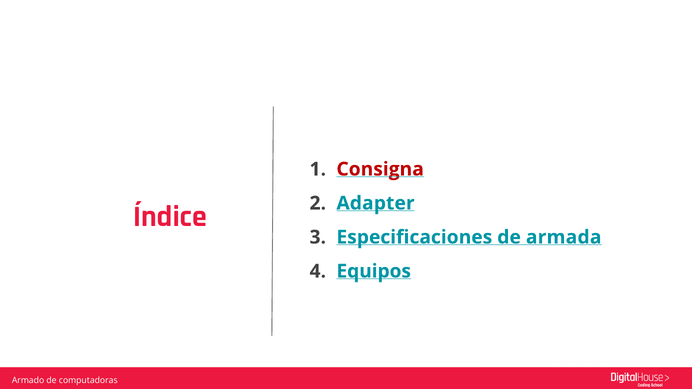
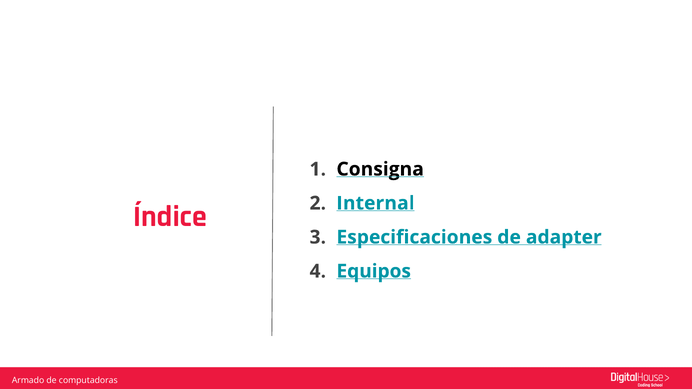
Consigna colour: red -> black
Adapter: Adapter -> Internal
armada: armada -> adapter
